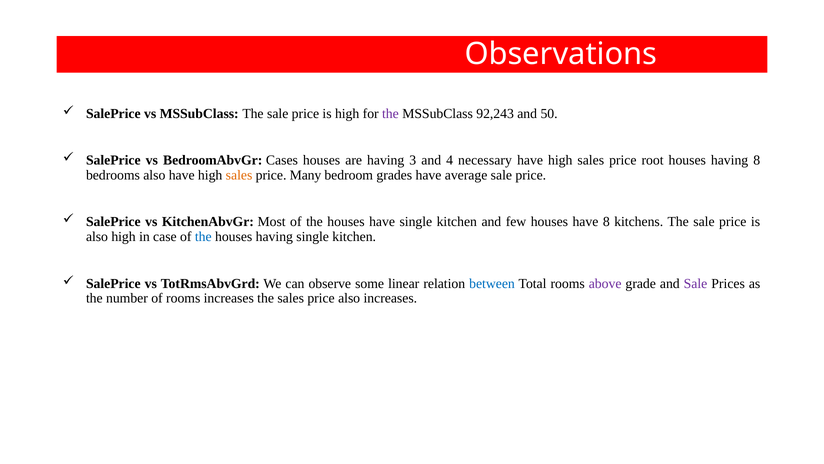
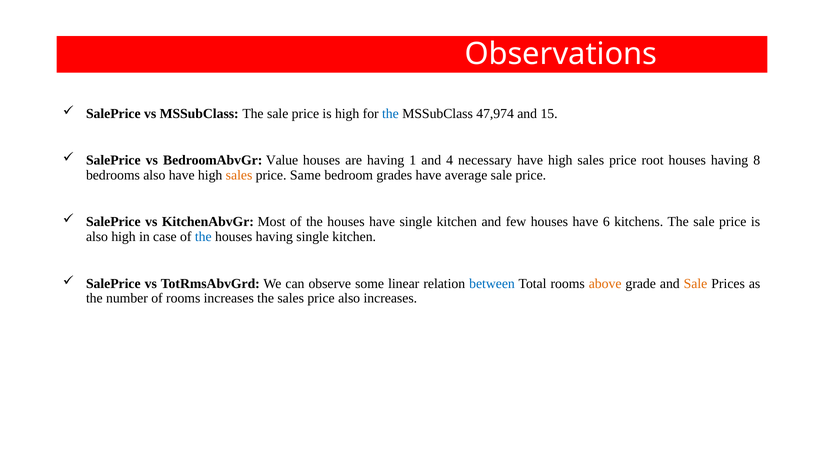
the at (390, 113) colour: purple -> blue
92,243: 92,243 -> 47,974
50: 50 -> 15
Cases: Cases -> Value
3: 3 -> 1
Many: Many -> Same
have 8: 8 -> 6
above colour: purple -> orange
Sale at (696, 283) colour: purple -> orange
